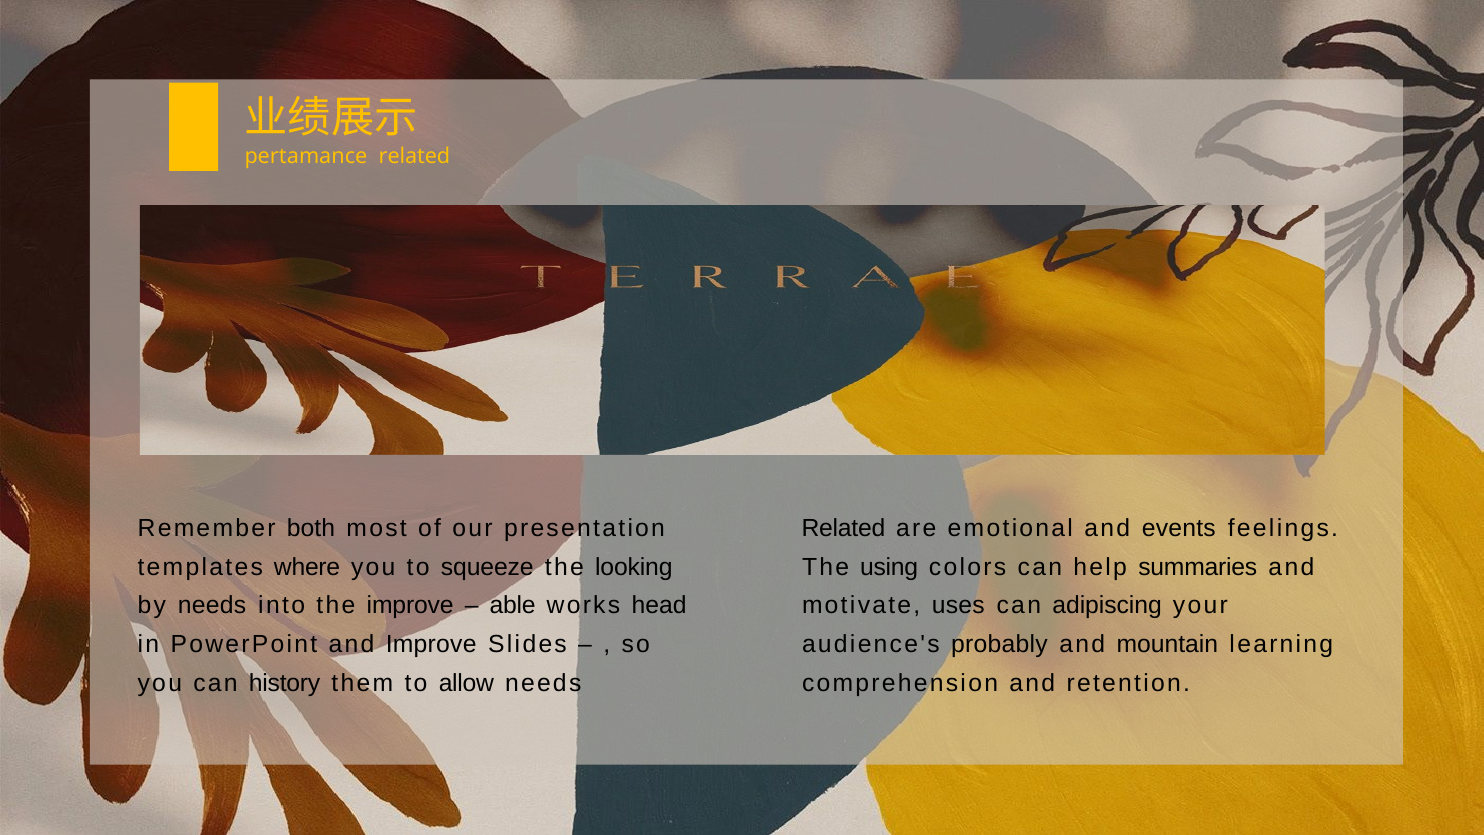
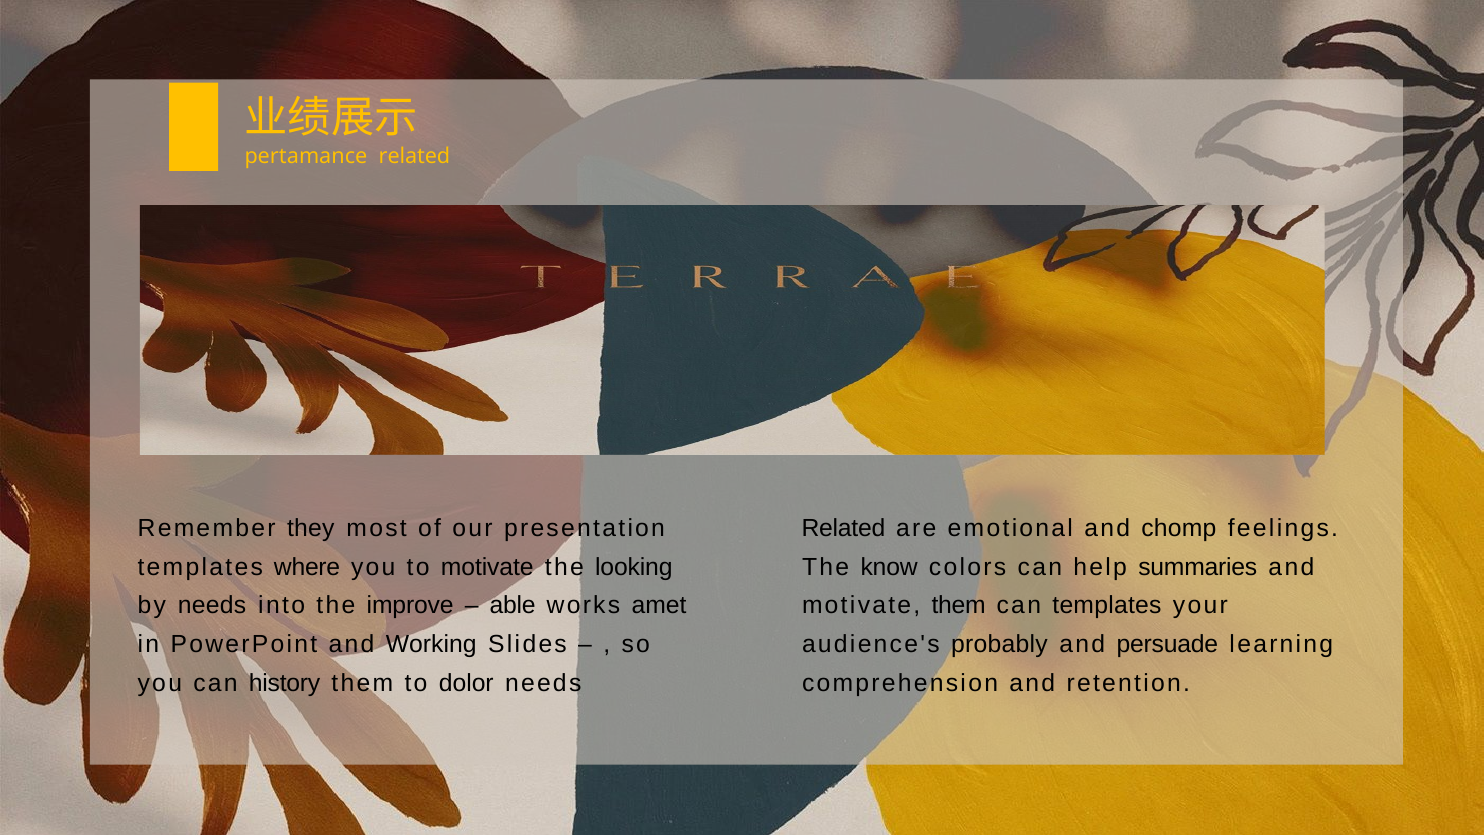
both: both -> they
events: events -> chomp
to squeeze: squeeze -> motivate
using: using -> know
head: head -> amet
motivate uses: uses -> them
can adipiscing: adipiscing -> templates
and Improve: Improve -> Working
mountain: mountain -> persuade
allow: allow -> dolor
